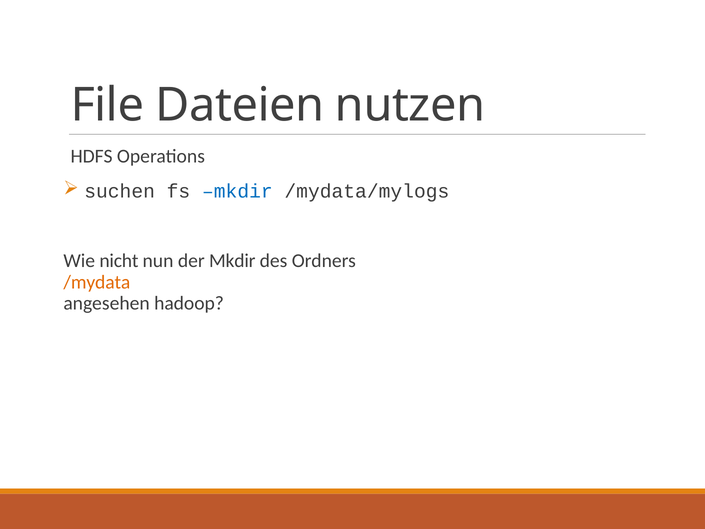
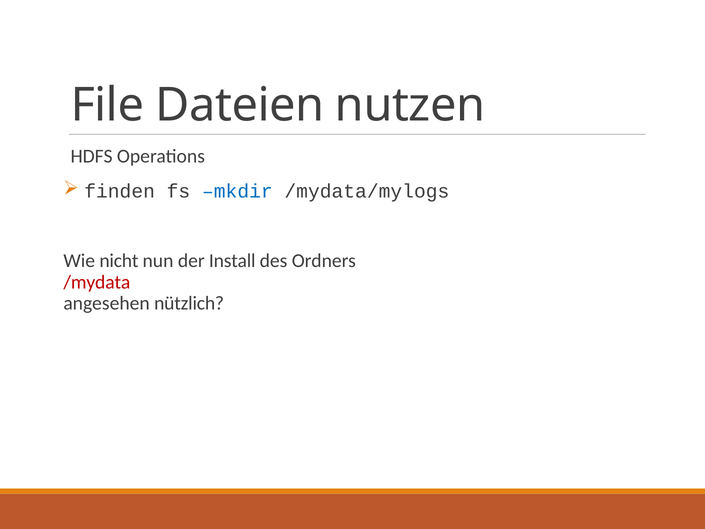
suchen: suchen -> finden
der Mkdir: Mkdir -> Install
/mydata colour: orange -> red
hadoop: hadoop -> nützlich
